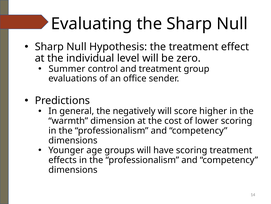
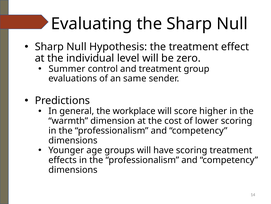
office: office -> same
negatively: negatively -> workplace
